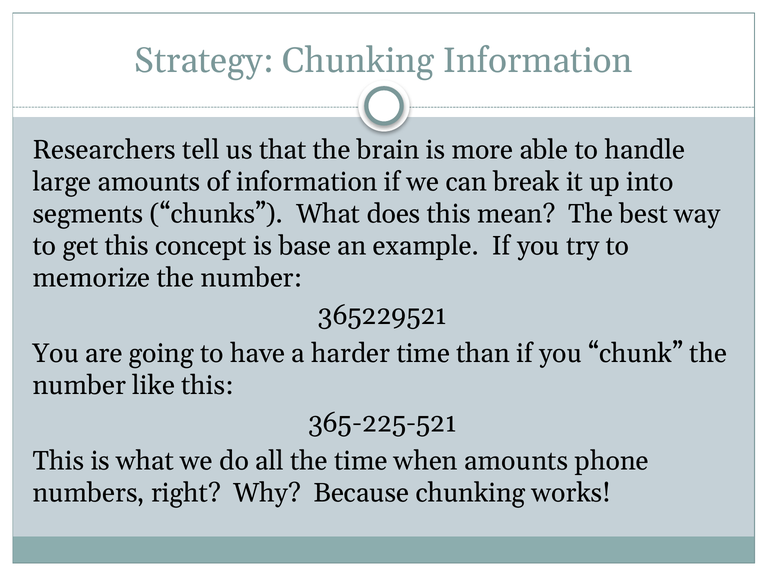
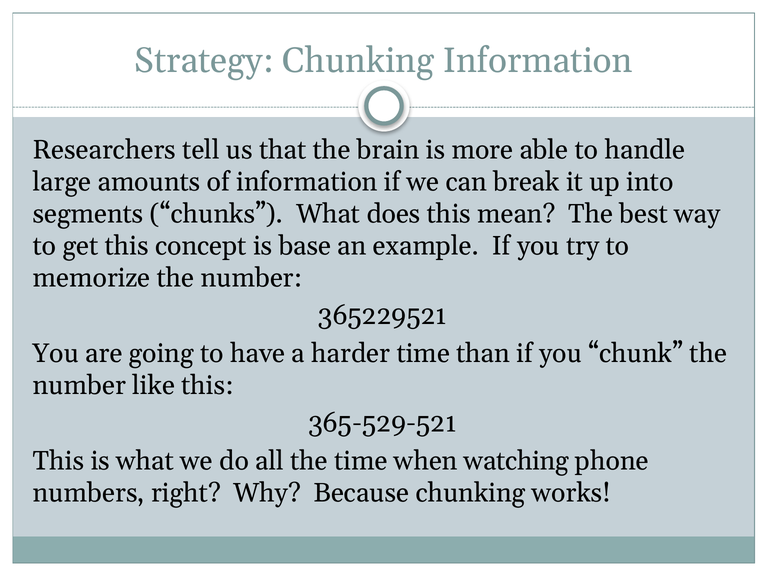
365-225-521: 365-225-521 -> 365-529-521
when amounts: amounts -> watching
